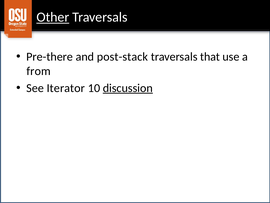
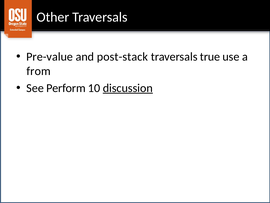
Other underline: present -> none
Pre-there: Pre-there -> Pre-value
that: that -> true
Iterator: Iterator -> Perform
